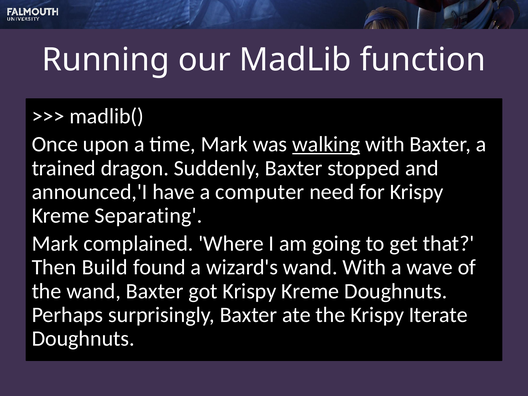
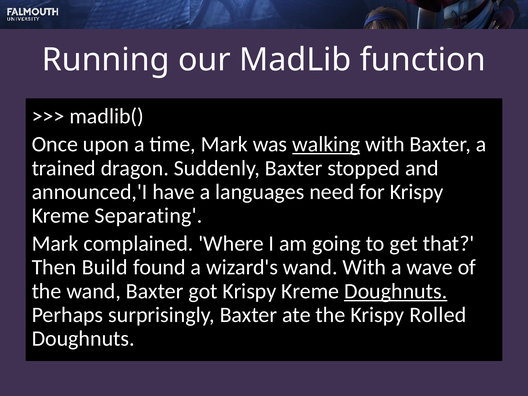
computer: computer -> languages
Doughnuts at (396, 291) underline: none -> present
Iterate: Iterate -> Rolled
